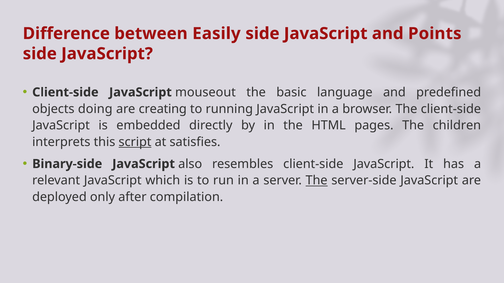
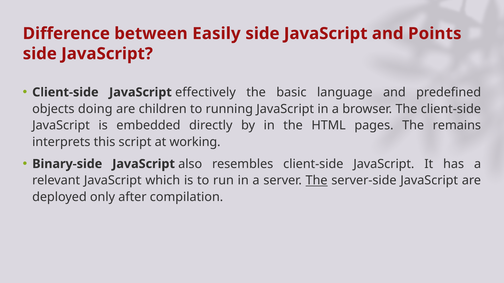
mouseout: mouseout -> effectively
creating: creating -> children
children: children -> remains
script underline: present -> none
satisfies: satisfies -> working
